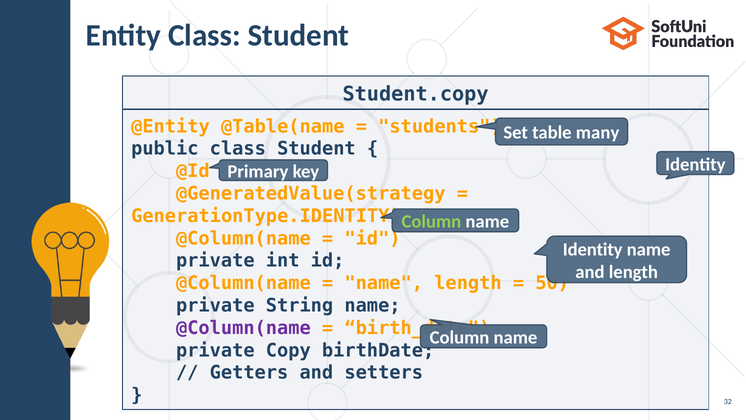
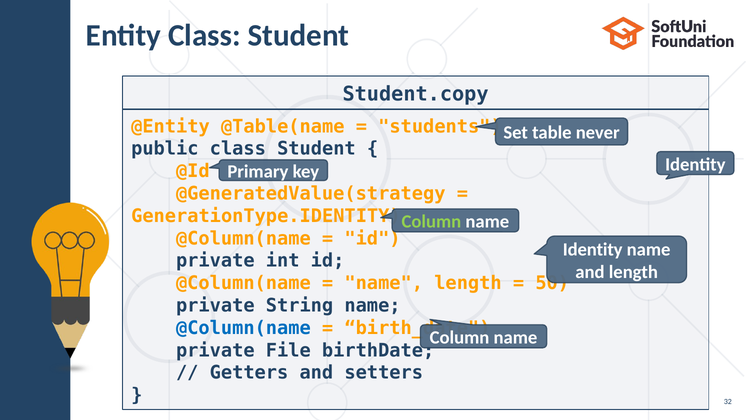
many: many -> never
@Column(name at (243, 328) colour: purple -> blue
Copy: Copy -> File
